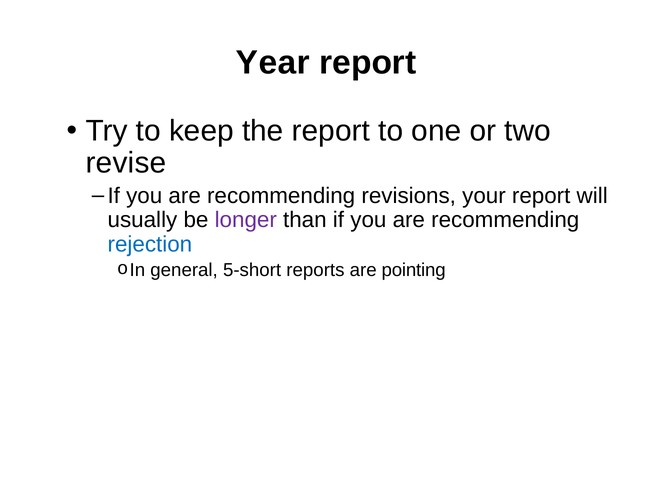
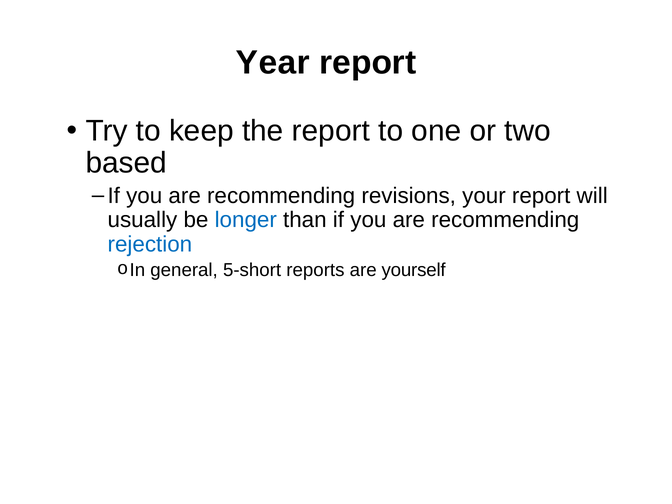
revise: revise -> based
longer colour: purple -> blue
pointing: pointing -> yourself
